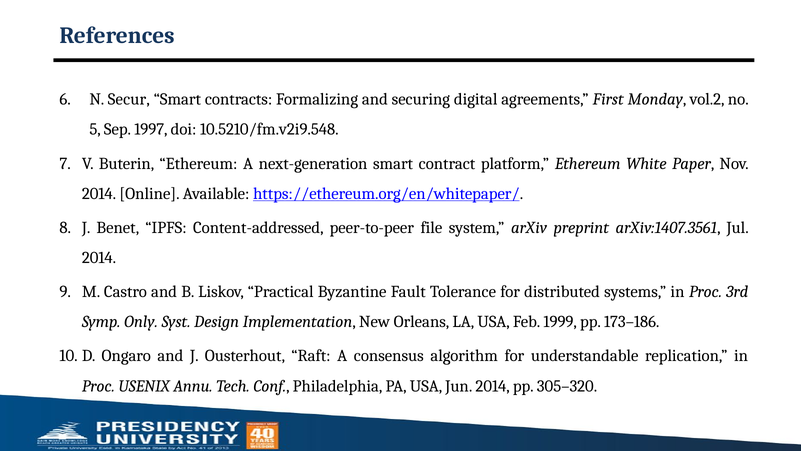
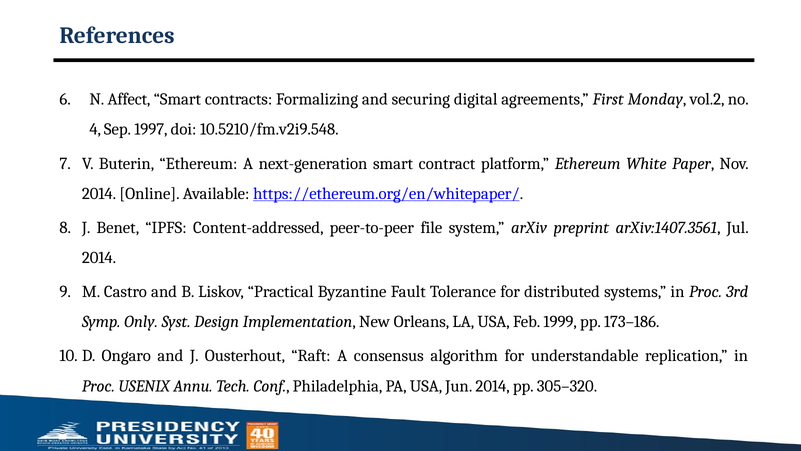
Secur: Secur -> Affect
5: 5 -> 4
